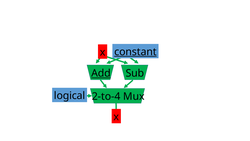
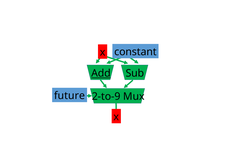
constant underline: present -> none
logical: logical -> future
2-to-4: 2-to-4 -> 2-to-9
